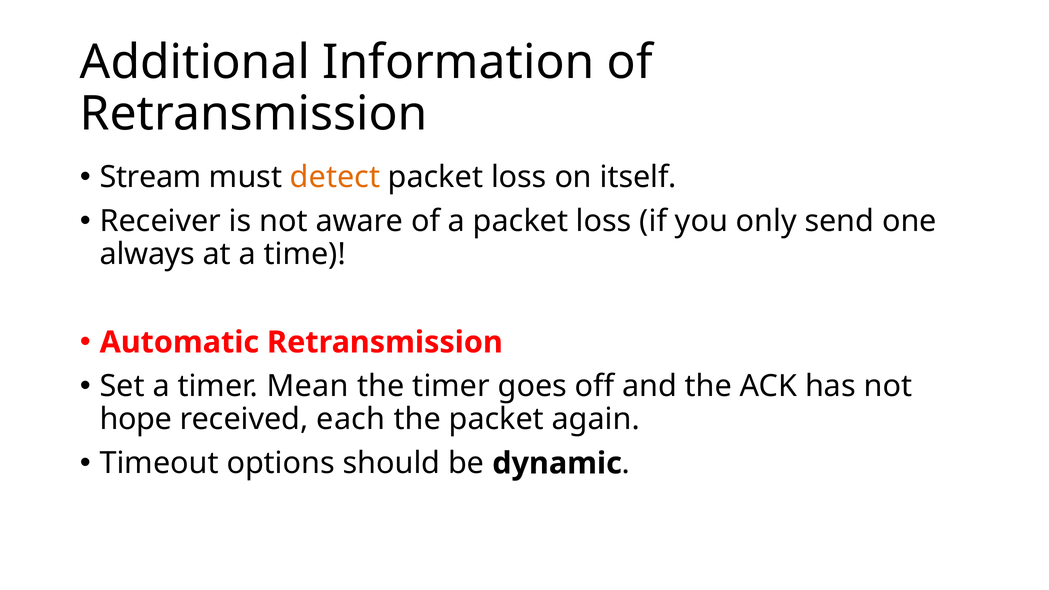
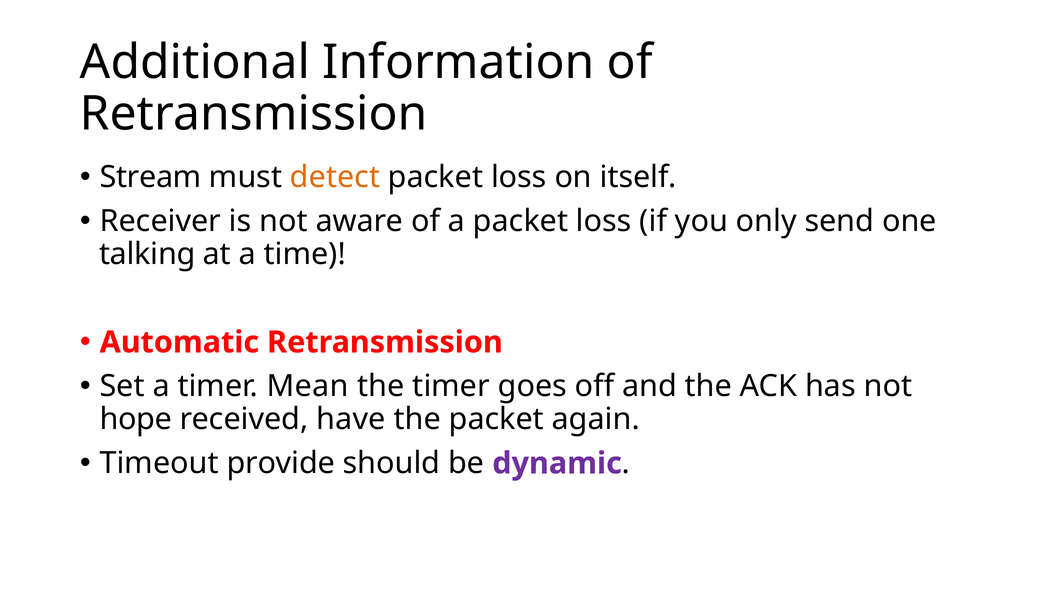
always: always -> talking
each: each -> have
options: options -> provide
dynamic colour: black -> purple
